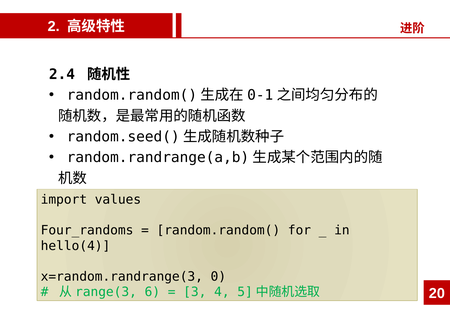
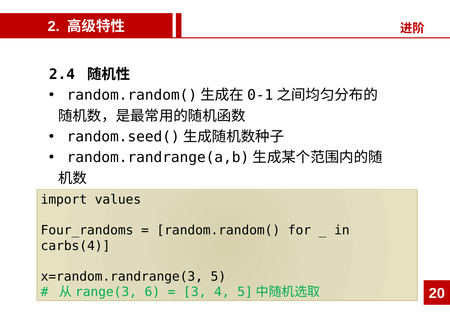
hello(4: hello(4 -> carbs(4
0: 0 -> 5
